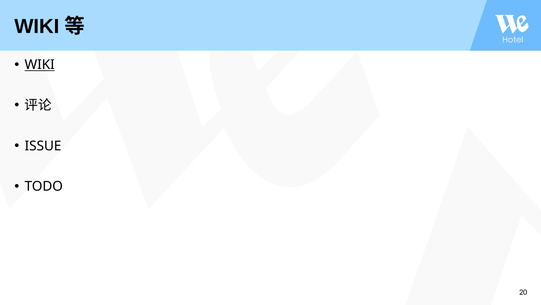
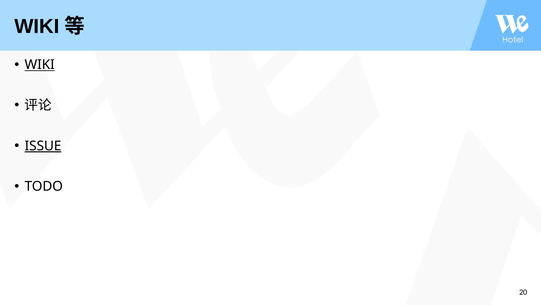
ISSUE underline: none -> present
